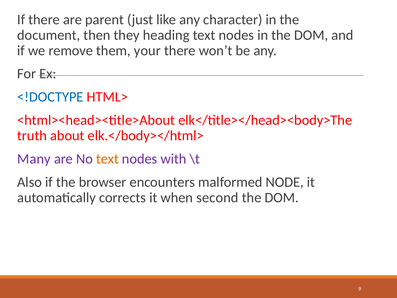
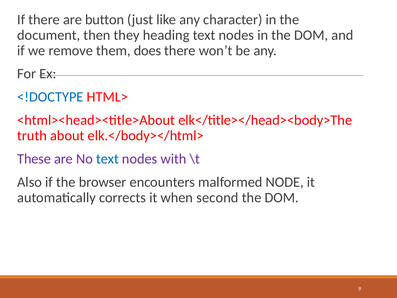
parent: parent -> button
your: your -> does
Many: Many -> These
text at (107, 159) colour: orange -> blue
